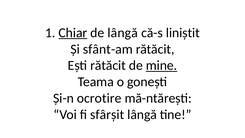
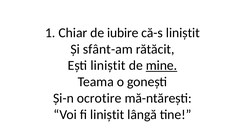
Chiar underline: present -> none
de lângă: lângă -> iubire
Ești rătăcit: rătăcit -> liniștit
fi sfârșit: sfârșit -> liniștit
